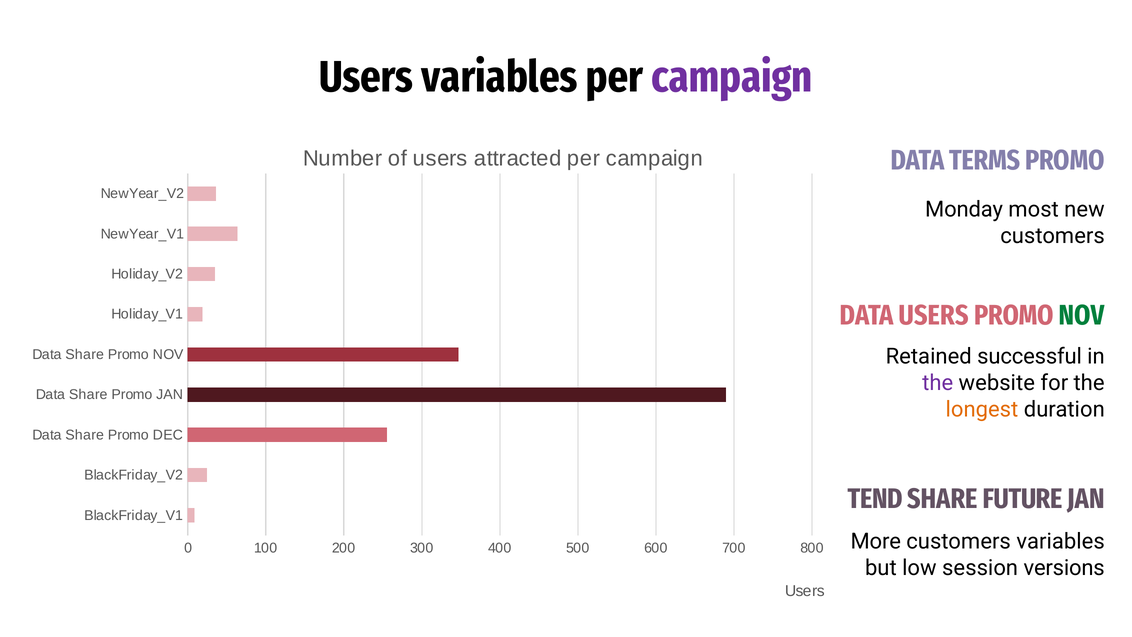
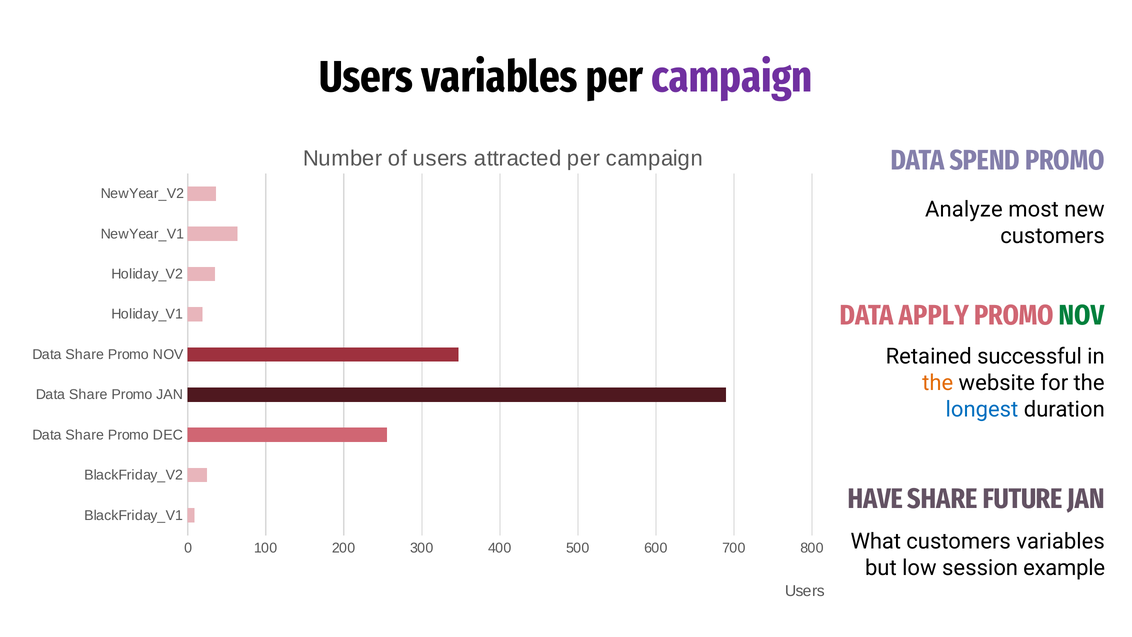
TERMS: TERMS -> SPEND
Monday: Monday -> Analyze
DATA USERS: USERS -> APPLY
the at (938, 383) colour: purple -> orange
longest colour: orange -> blue
TEND: TEND -> HAVE
More: More -> What
versions: versions -> example
